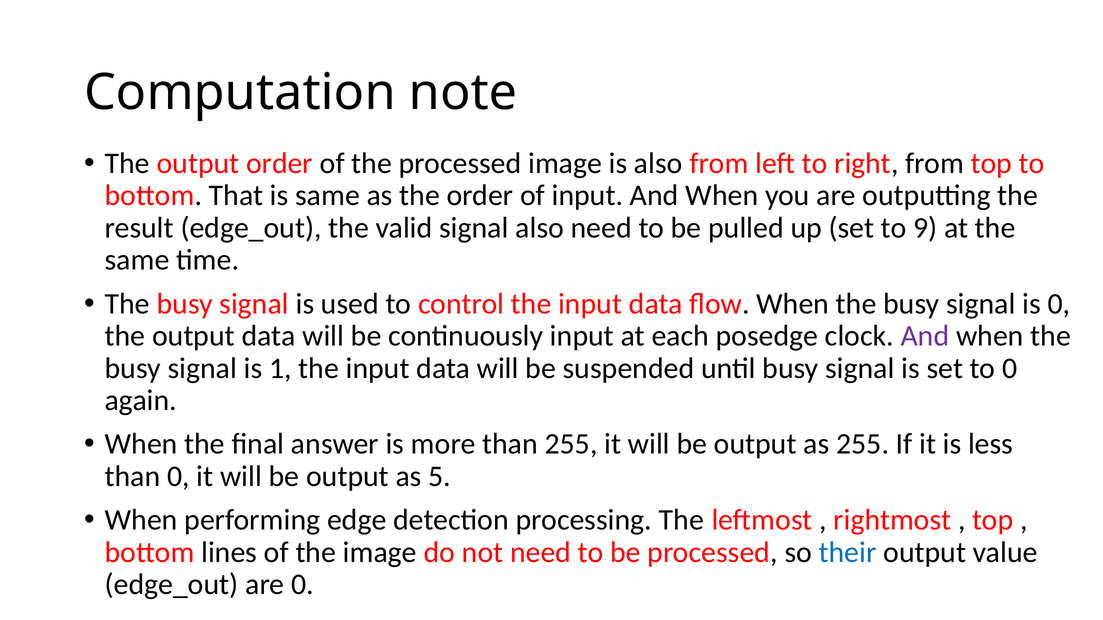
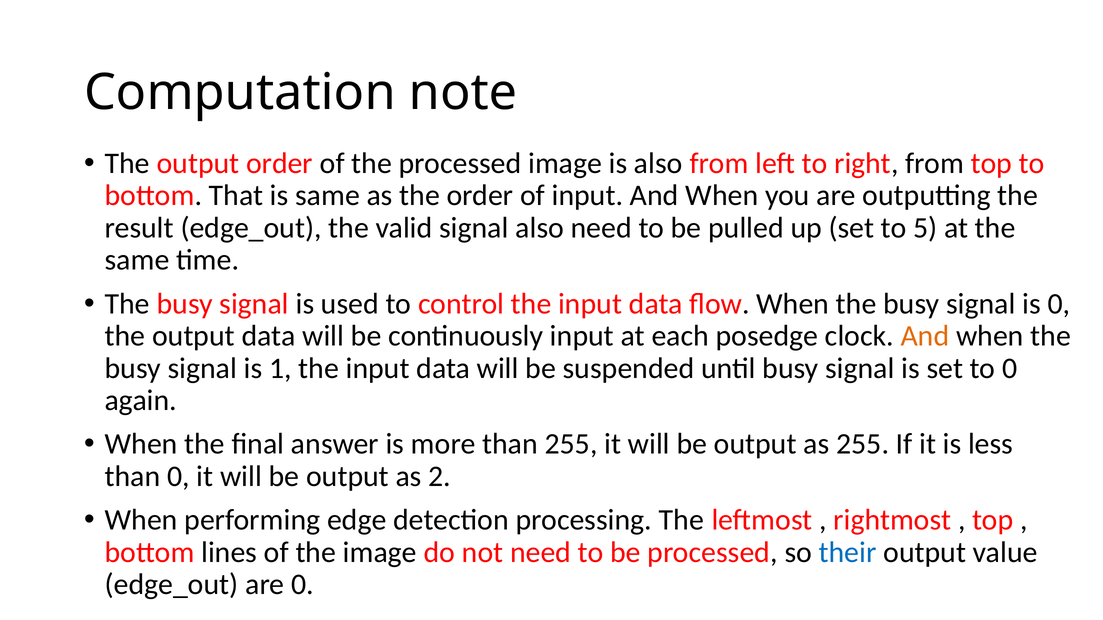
9: 9 -> 5
And at (925, 336) colour: purple -> orange
5: 5 -> 2
